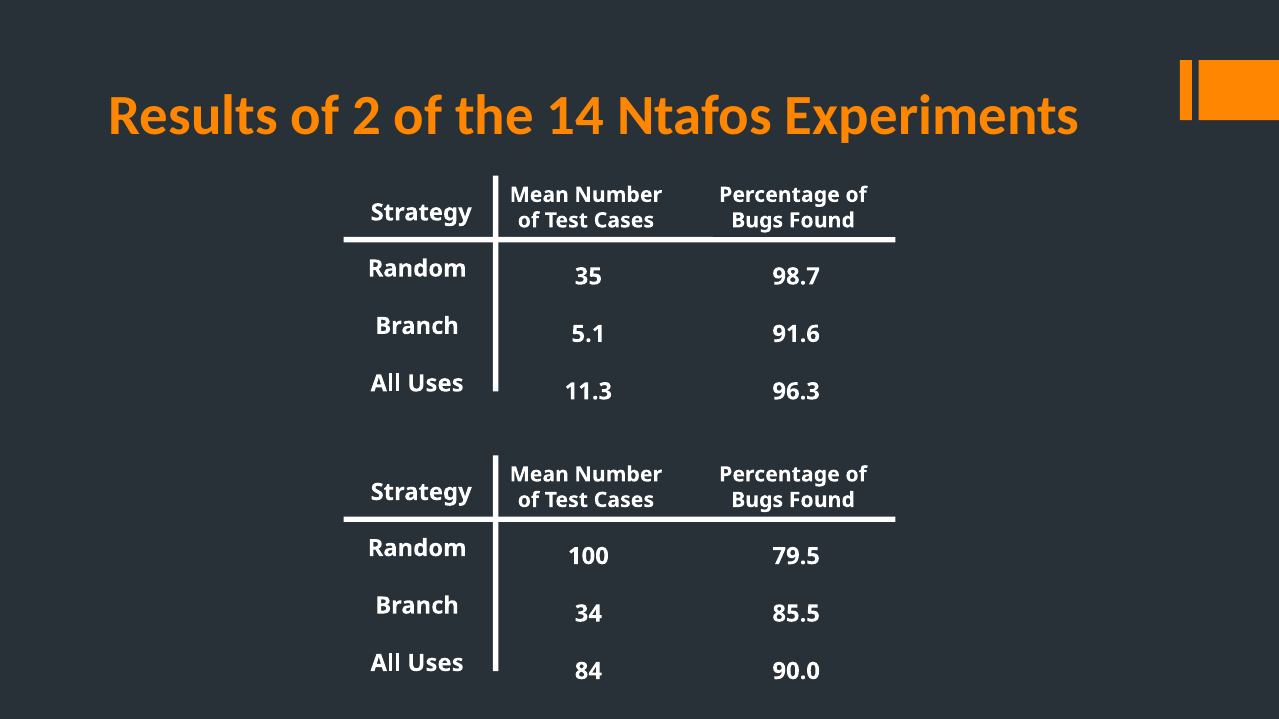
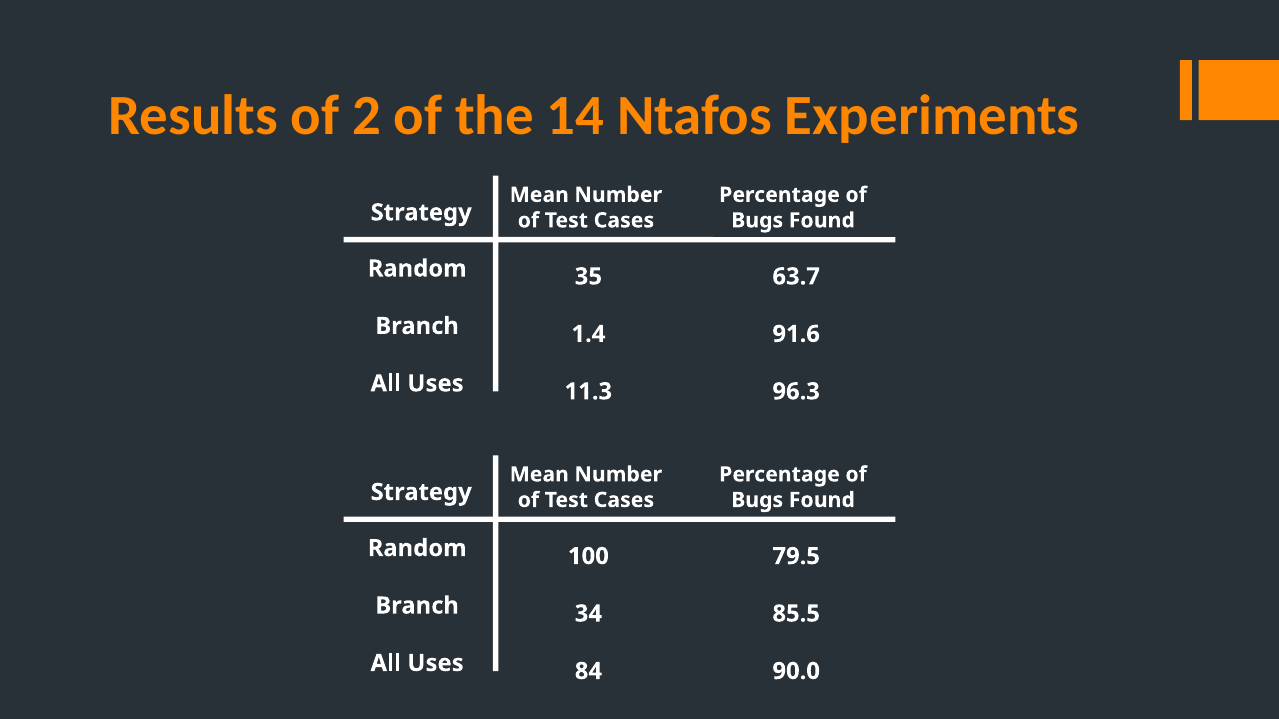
98.7: 98.7 -> 63.7
5.1: 5.1 -> 1.4
